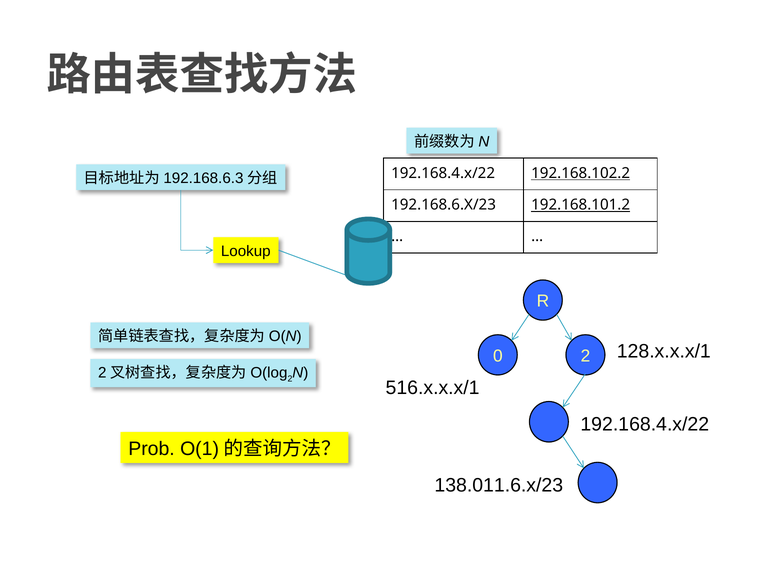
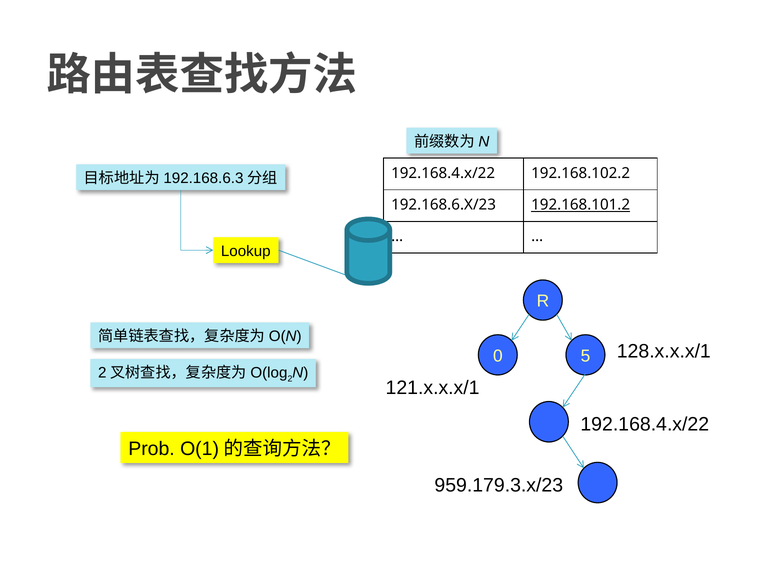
192.168.102.2 underline: present -> none
0 2: 2 -> 5
516.x.x.x/1: 516.x.x.x/1 -> 121.x.x.x/1
138.011.6.x/23: 138.011.6.x/23 -> 959.179.3.x/23
